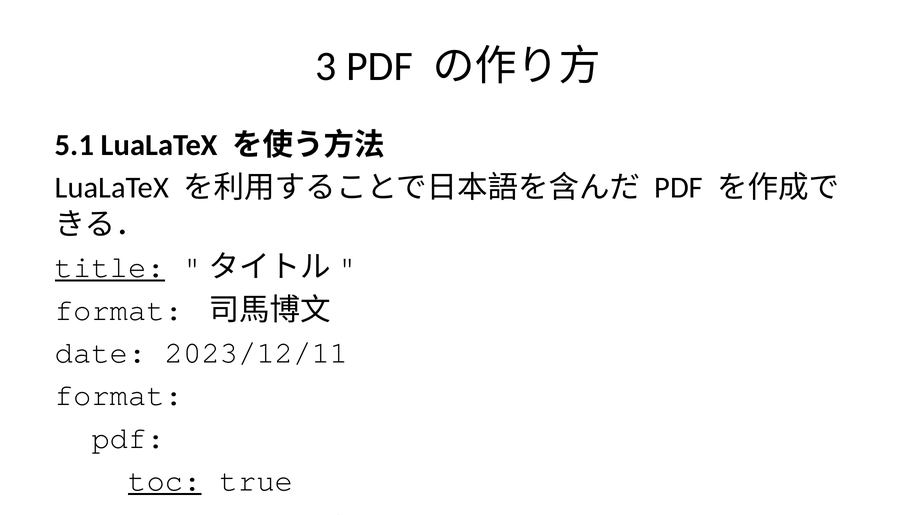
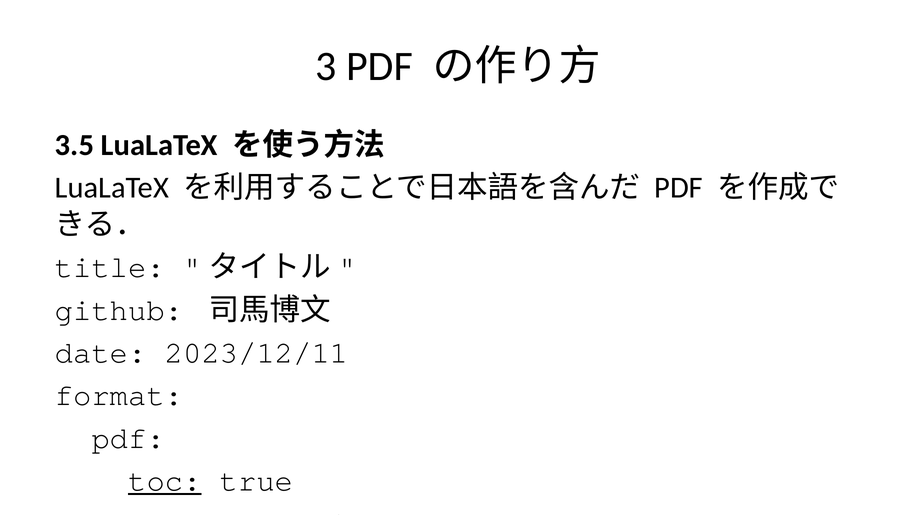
5.1: 5.1 -> 3.5
title underline: present -> none
format at (119, 310): format -> github
